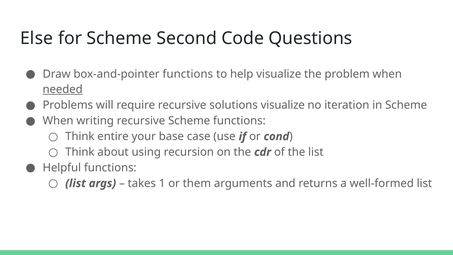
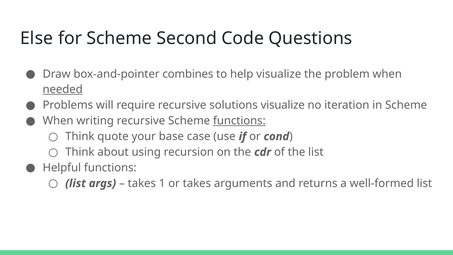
box-and-pointer functions: functions -> combines
functions at (239, 121) underline: none -> present
entire: entire -> quote
or them: them -> takes
